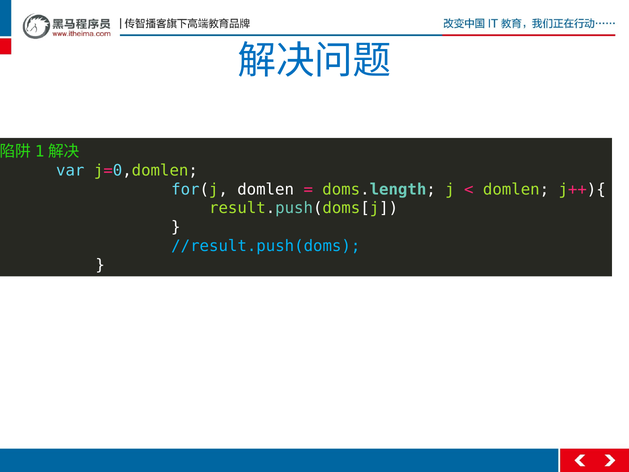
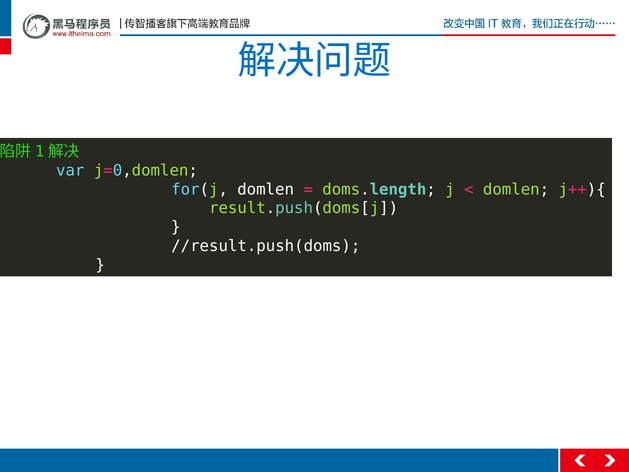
//result.push(doms colour: light blue -> white
